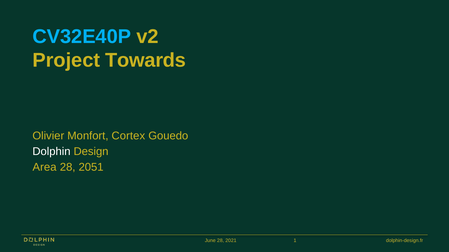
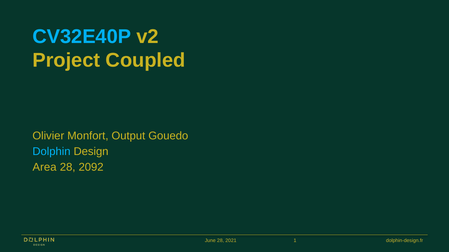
Towards: Towards -> Coupled
Cortex: Cortex -> Output
Dolphin colour: white -> light blue
2051: 2051 -> 2092
